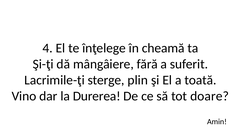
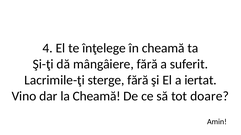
sterge plin: plin -> fără
toată: toată -> iertat
la Durerea: Durerea -> Cheamă
